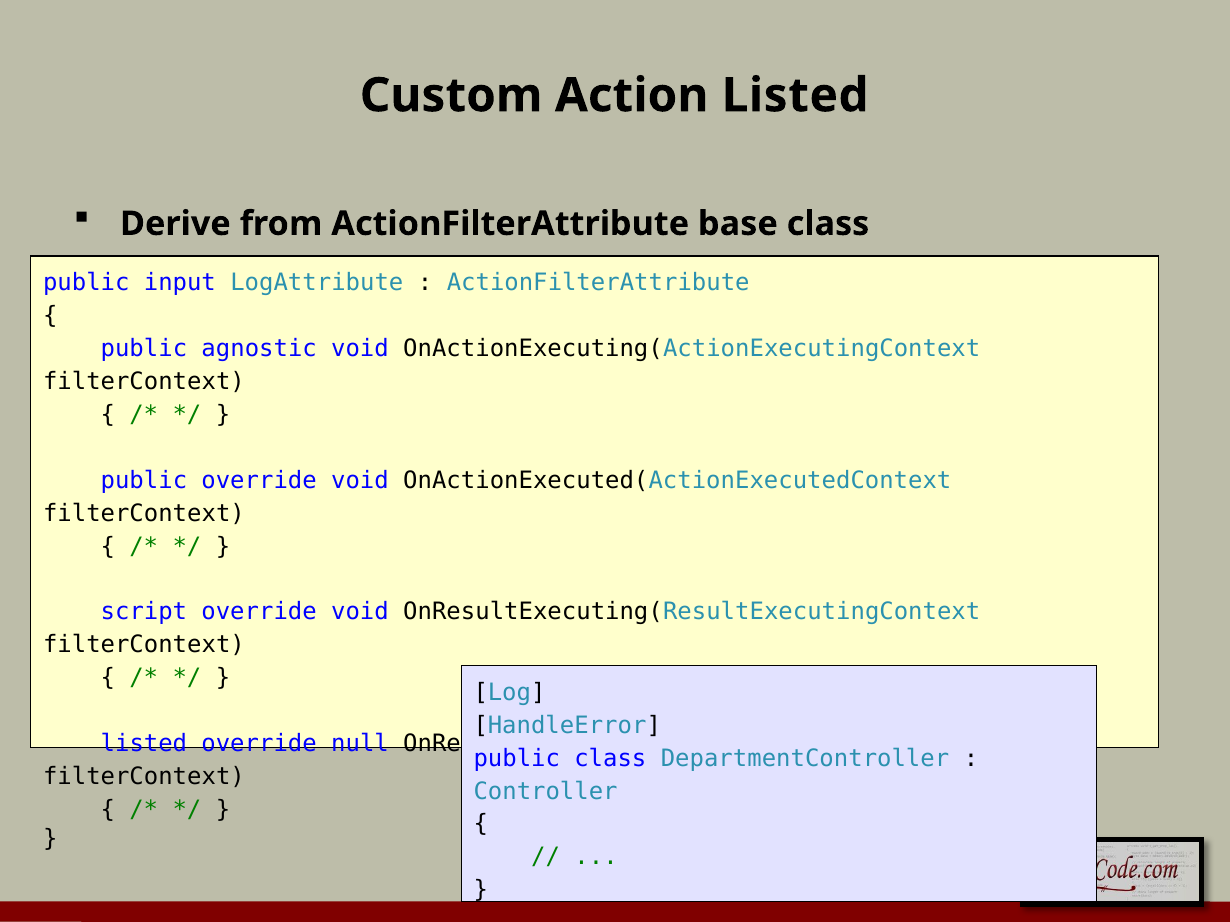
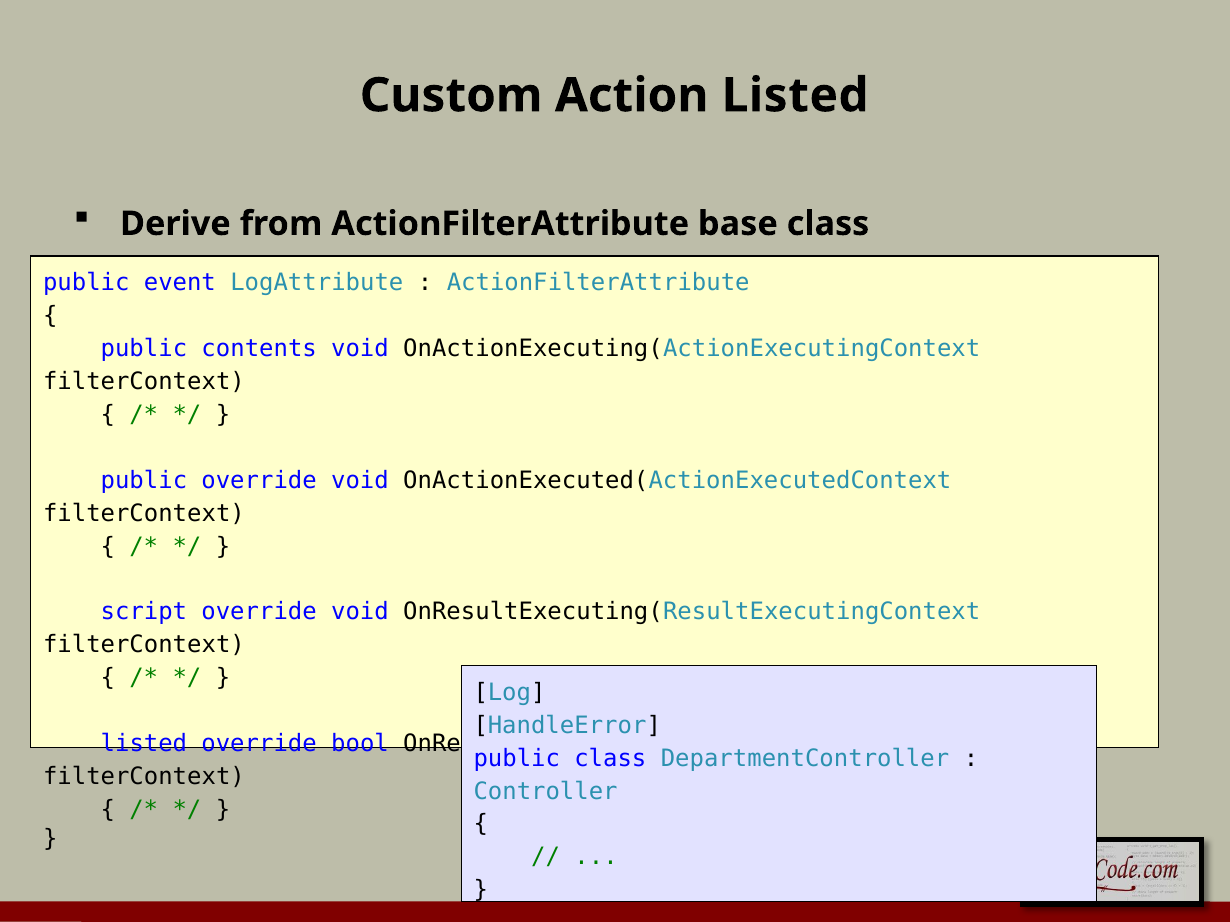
input: input -> event
agnostic: agnostic -> contents
null: null -> bool
